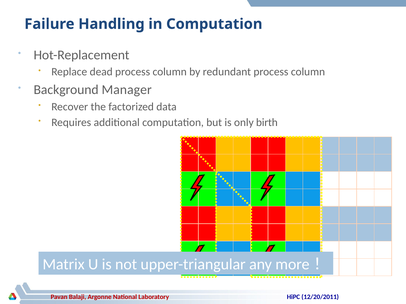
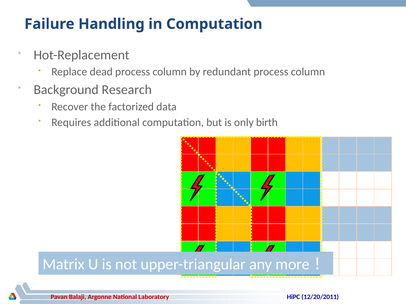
Manager: Manager -> Research
